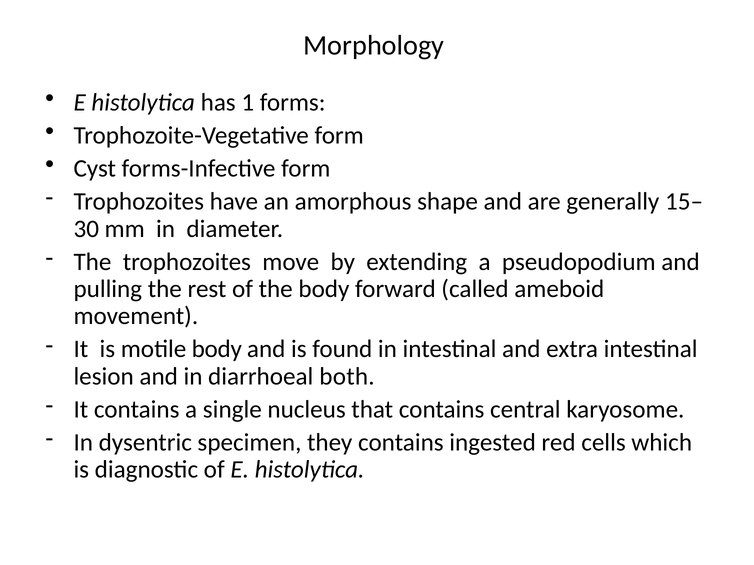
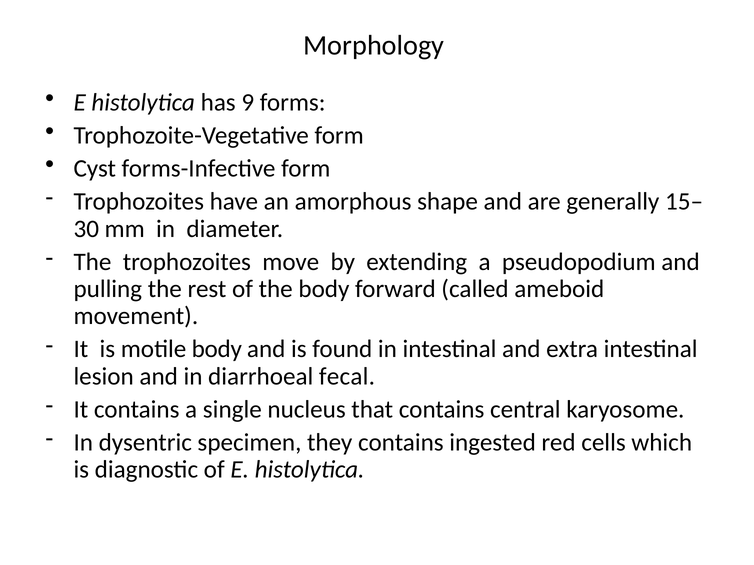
1: 1 -> 9
both: both -> fecal
